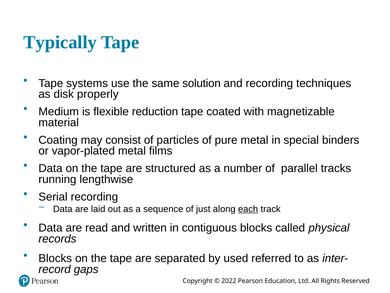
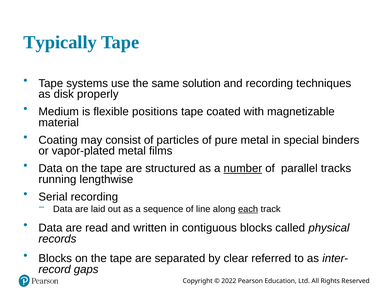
reduction: reduction -> positions
number underline: none -> present
just: just -> line
used: used -> clear
